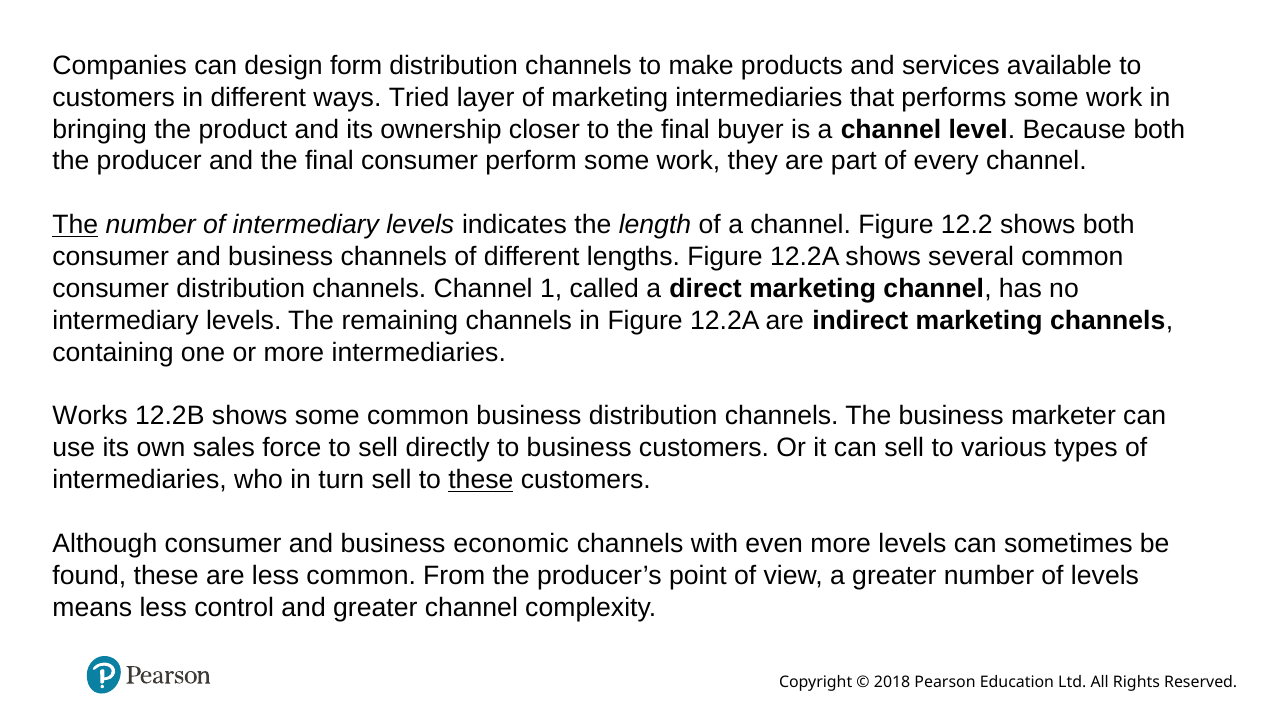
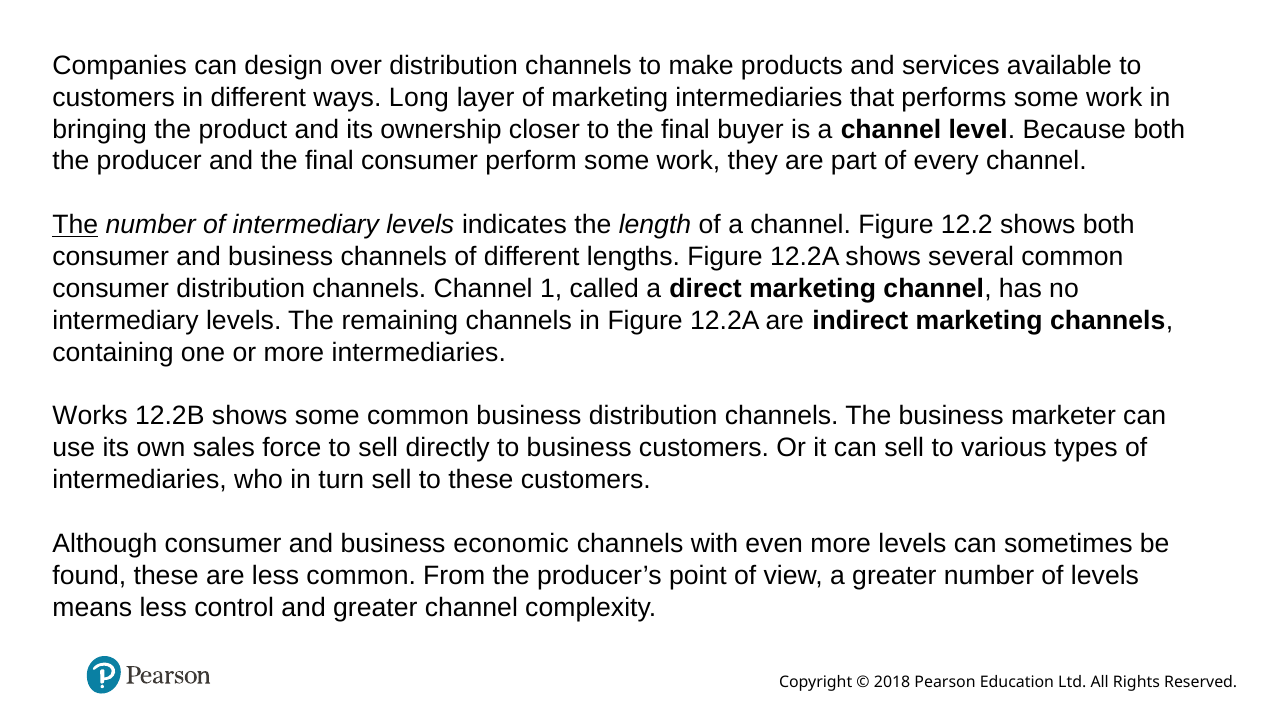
form: form -> over
Tried: Tried -> Long
these at (481, 480) underline: present -> none
